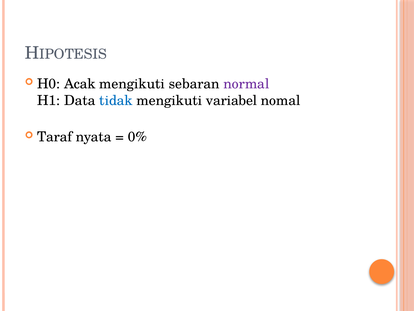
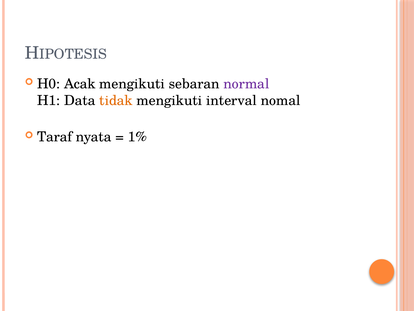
tidak colour: blue -> orange
variabel: variabel -> interval
0%: 0% -> 1%
